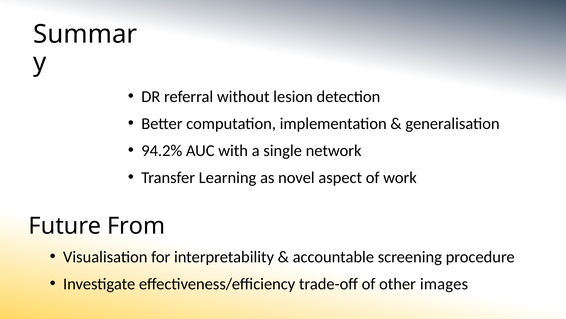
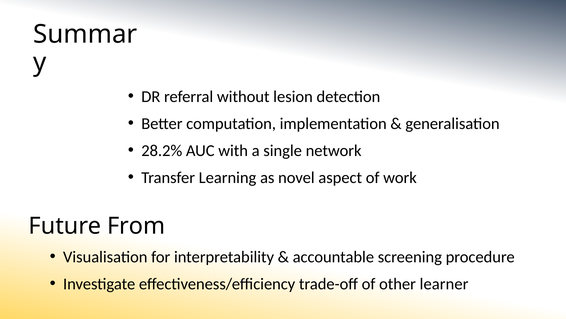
94.2%: 94.2% -> 28.2%
images: images -> learner
